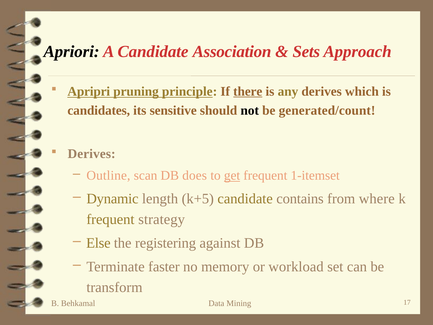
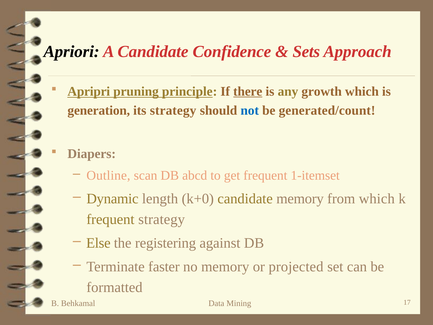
Association: Association -> Confidence
any derives: derives -> growth
candidates: candidates -> generation
its sensitive: sensitive -> strategy
not colour: black -> blue
Derives at (92, 154): Derives -> Diapers
does: does -> abcd
get underline: present -> none
k+5: k+5 -> k+0
candidate contains: contains -> memory
from where: where -> which
workload: workload -> projected
transform: transform -> formatted
